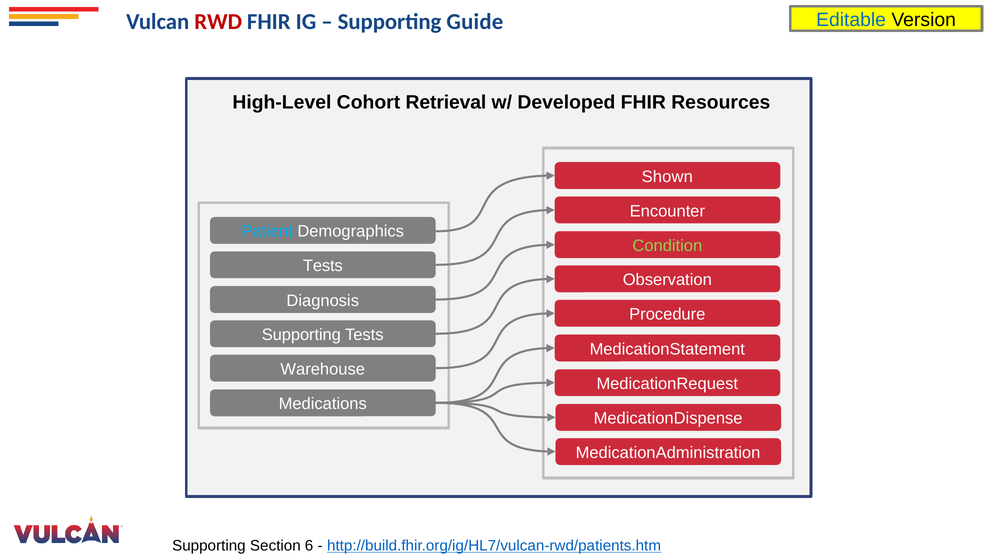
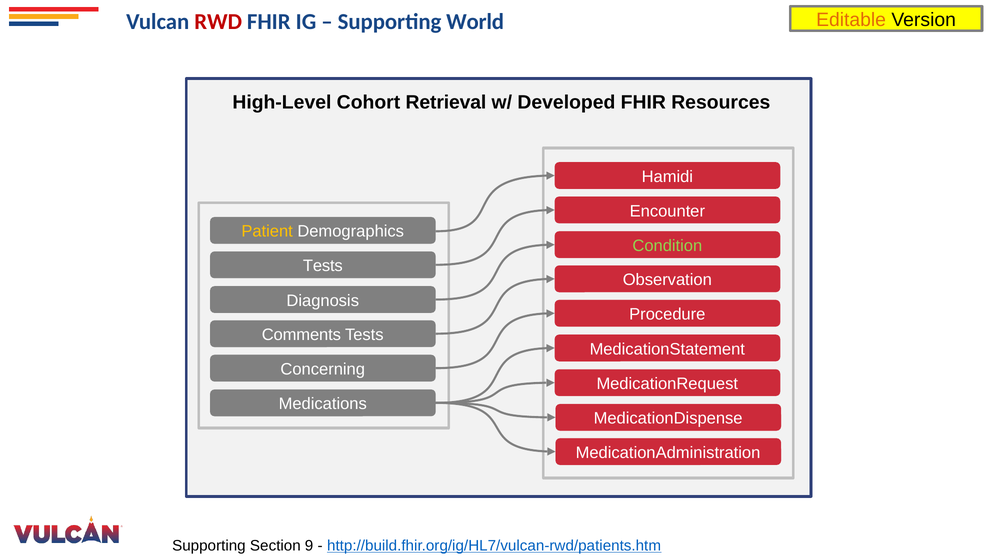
Editable colour: blue -> orange
Guide: Guide -> World
Shown: Shown -> Hamidi
Patient colour: light blue -> yellow
Supporting at (301, 335): Supporting -> Comments
Warehouse: Warehouse -> Concerning
6: 6 -> 9
